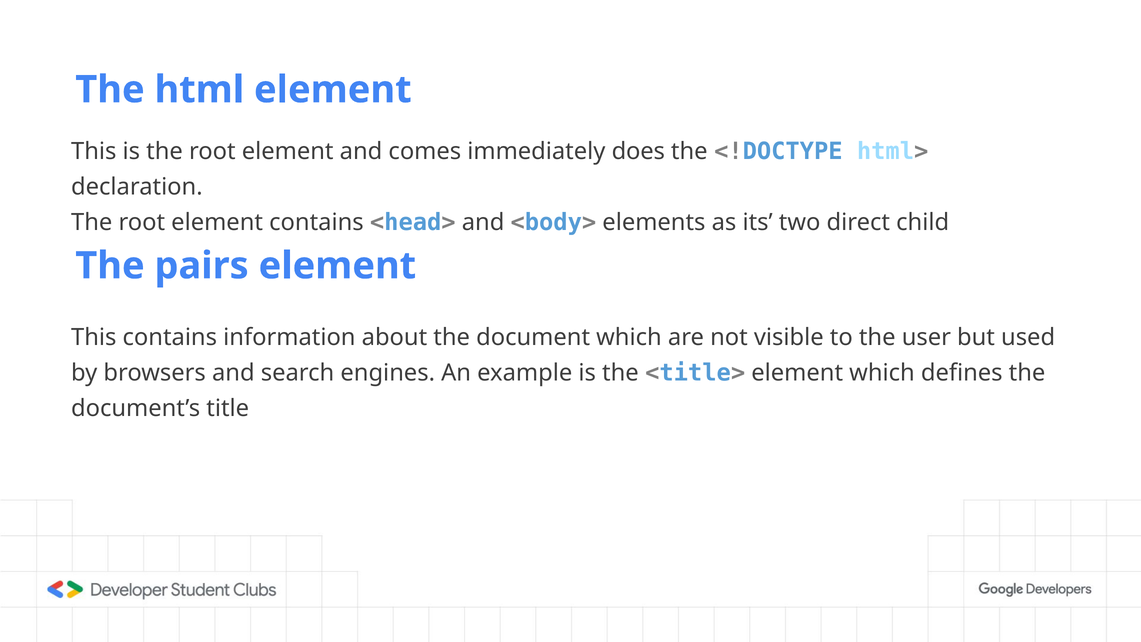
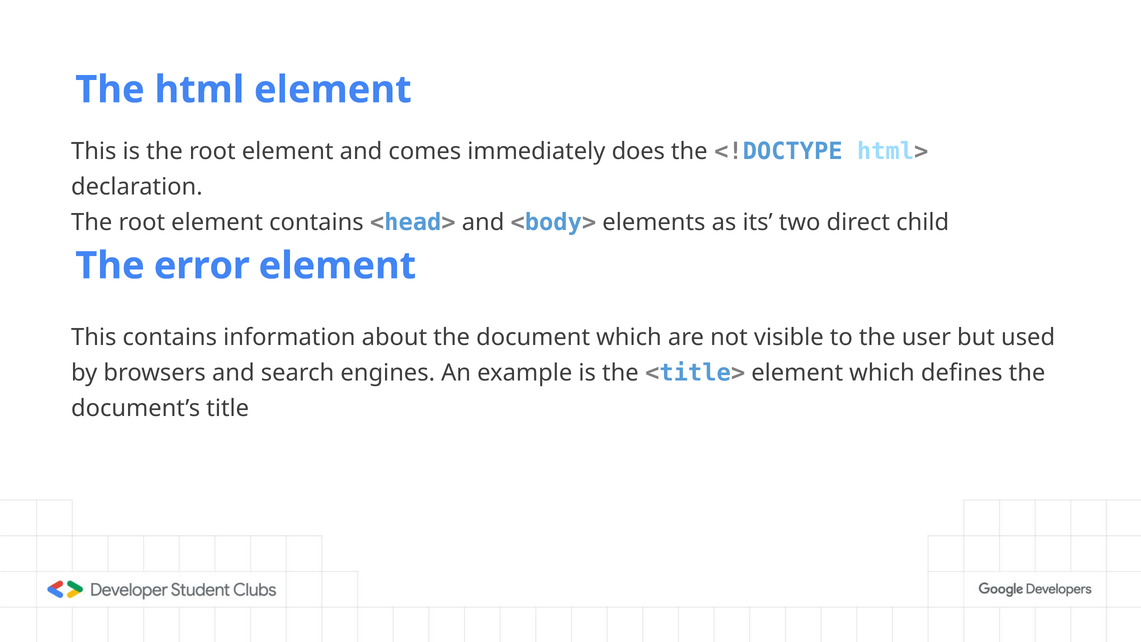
pairs: pairs -> error
